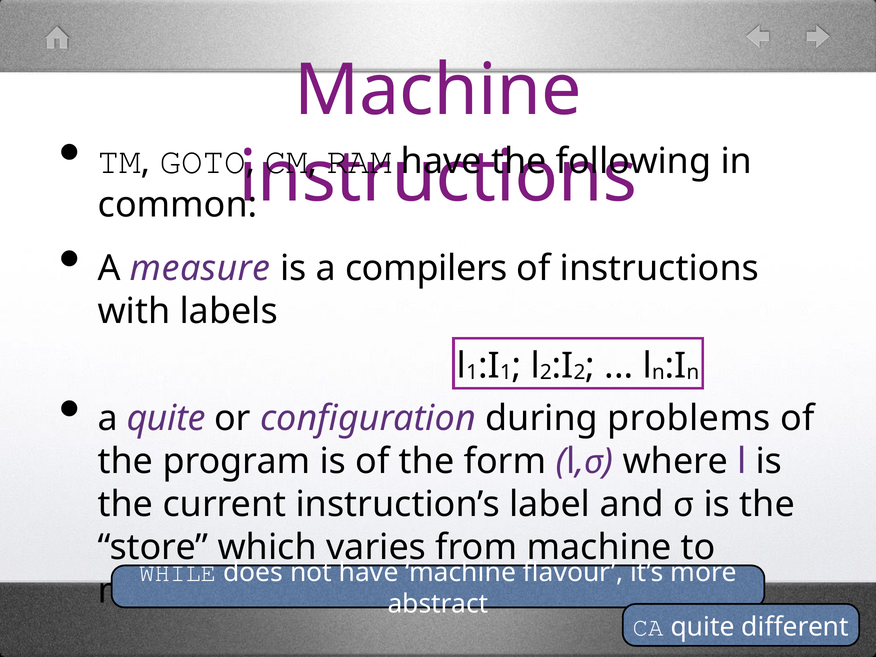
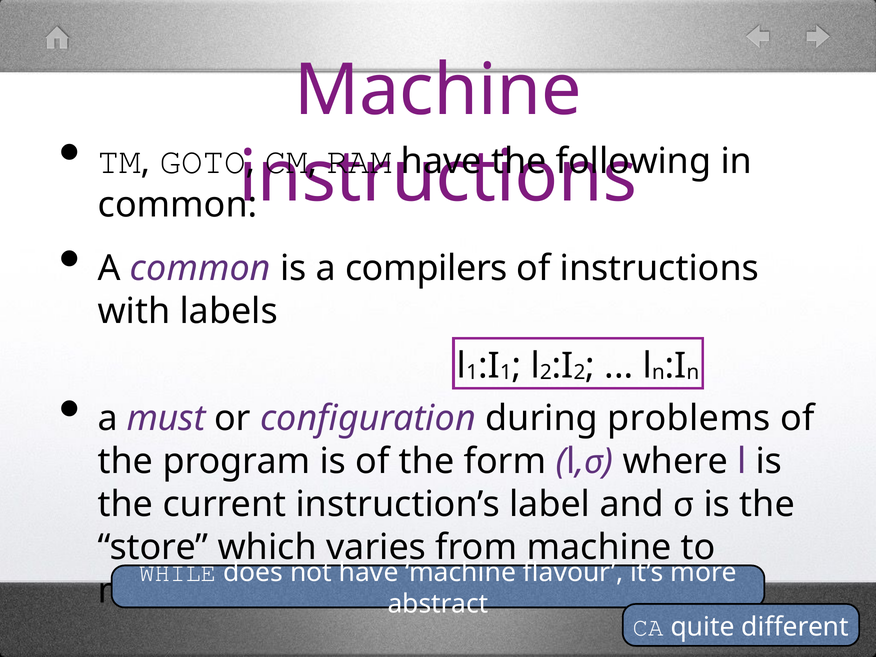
A measure: measure -> common
a quite: quite -> must
